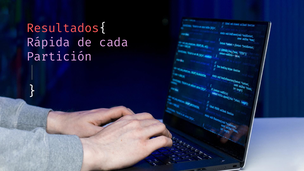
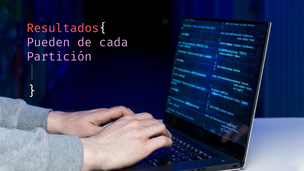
Rápida: Rápida -> Pueden
